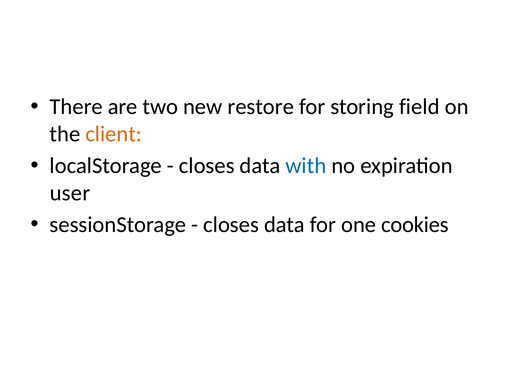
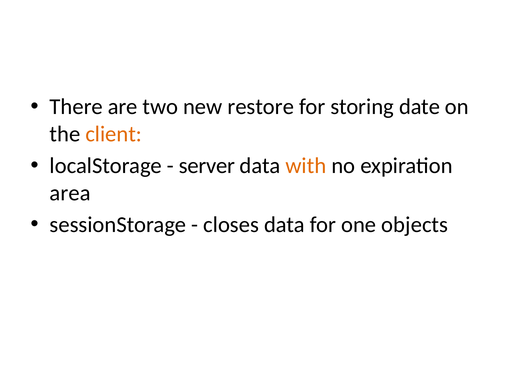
field: field -> date
closes at (207, 166): closes -> server
with colour: blue -> orange
user: user -> area
cookies: cookies -> objects
